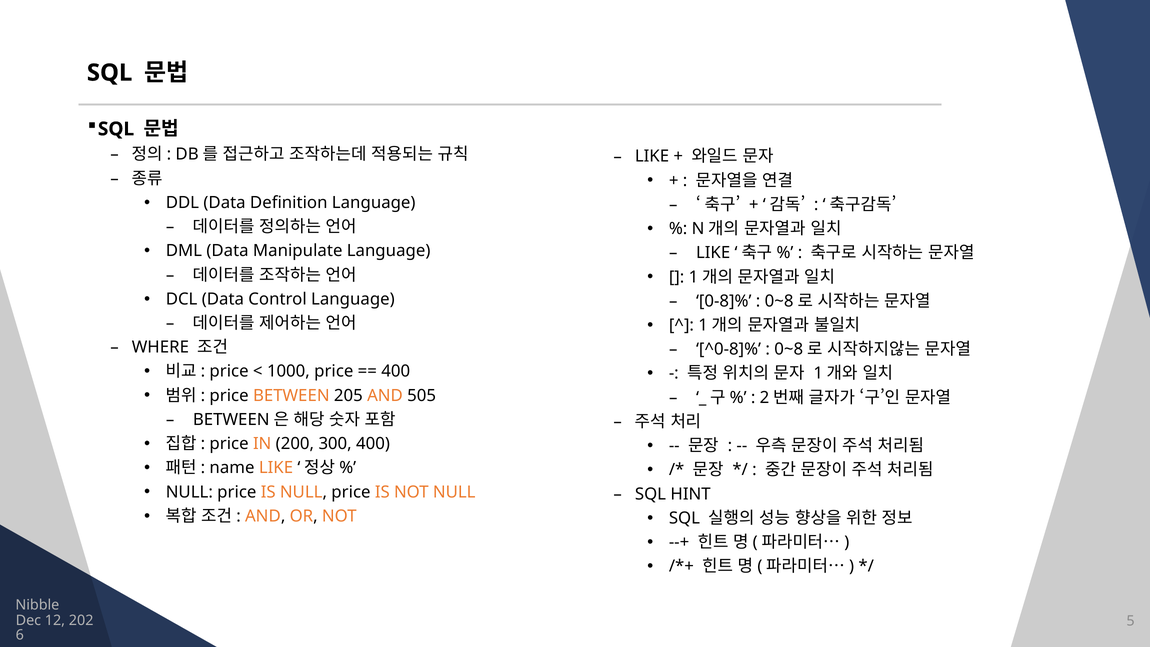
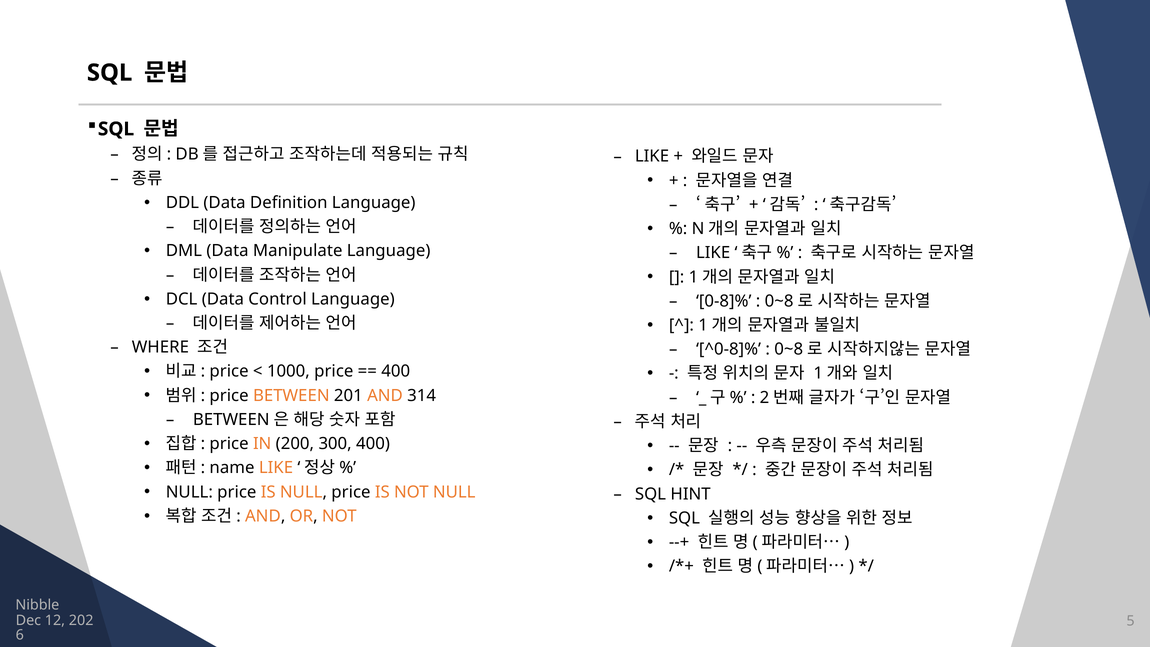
205: 205 -> 201
505: 505 -> 314
